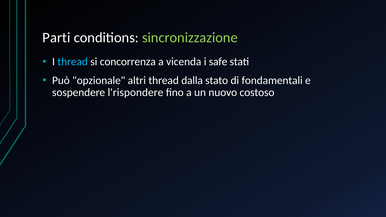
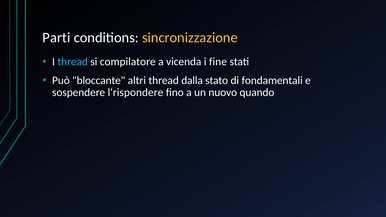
sincronizzazione colour: light green -> yellow
concorrenza: concorrenza -> compilatore
safe: safe -> fine
opzionale: opzionale -> bloccante
costoso: costoso -> quando
